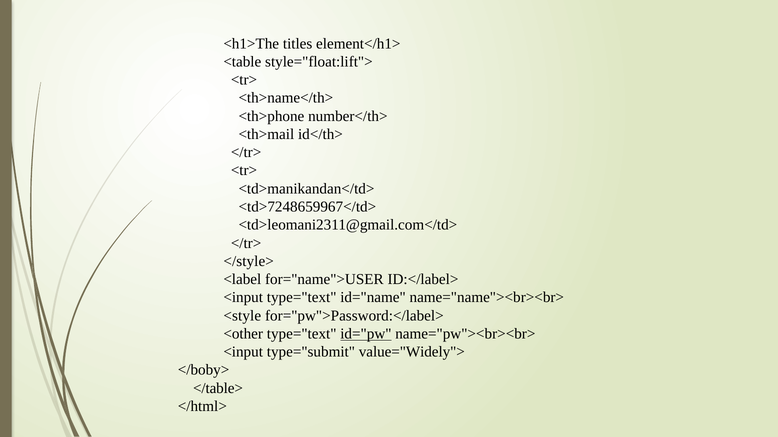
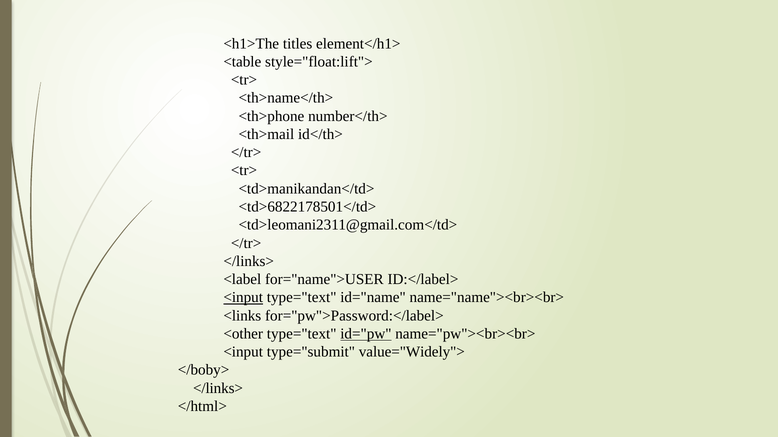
<td>7248659967</td>: <td>7248659967</td> -> <td>6822178501</td>
</style> at (249, 262): </style> -> </links>
<input at (243, 298) underline: none -> present
<style: <style -> <links
</table> at (218, 389): </table> -> </links>
